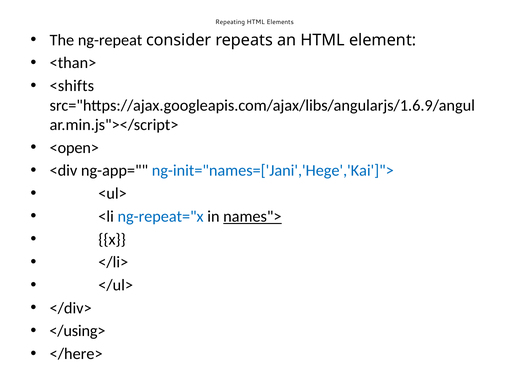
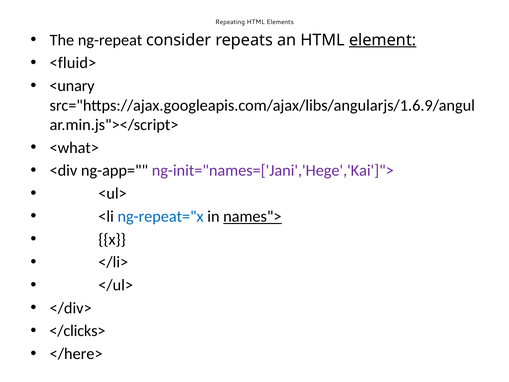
element underline: none -> present
<than>: <than> -> <fluid>
<shifts: <shifts -> <unary
<open>: <open> -> <what>
ng-init="names=['Jani','Hege','Kai']"> colour: blue -> purple
</using>: </using> -> </clicks>
